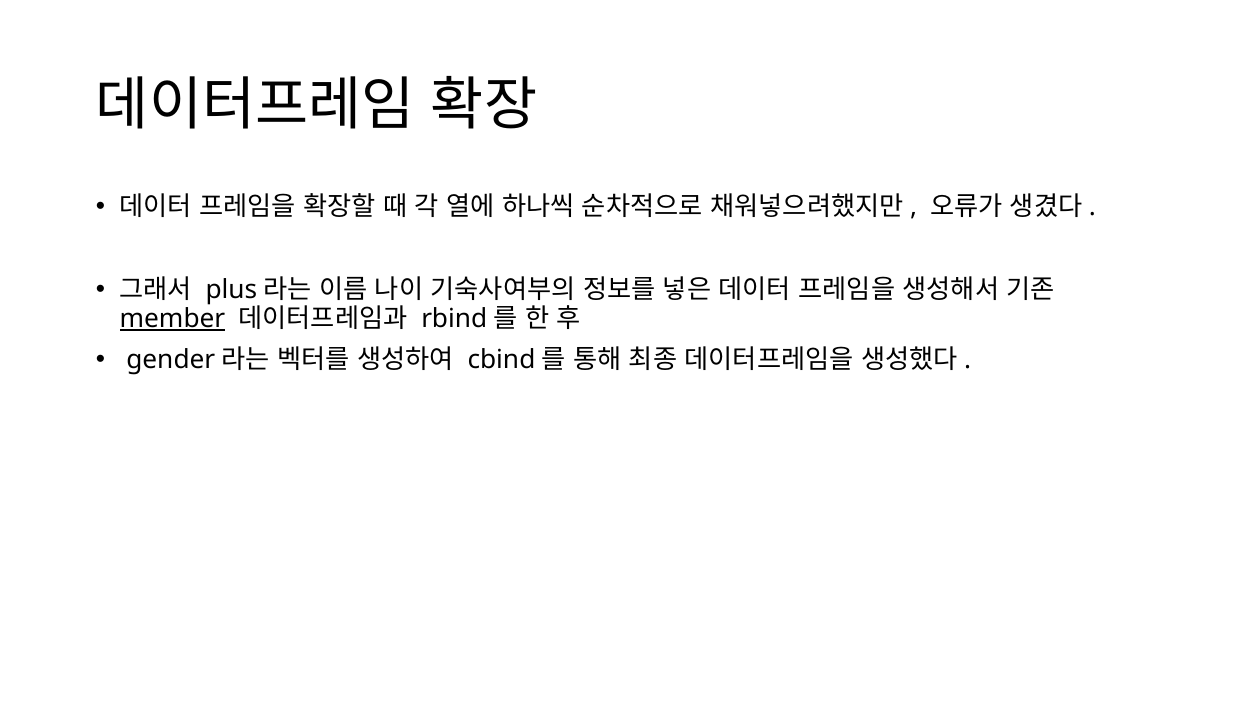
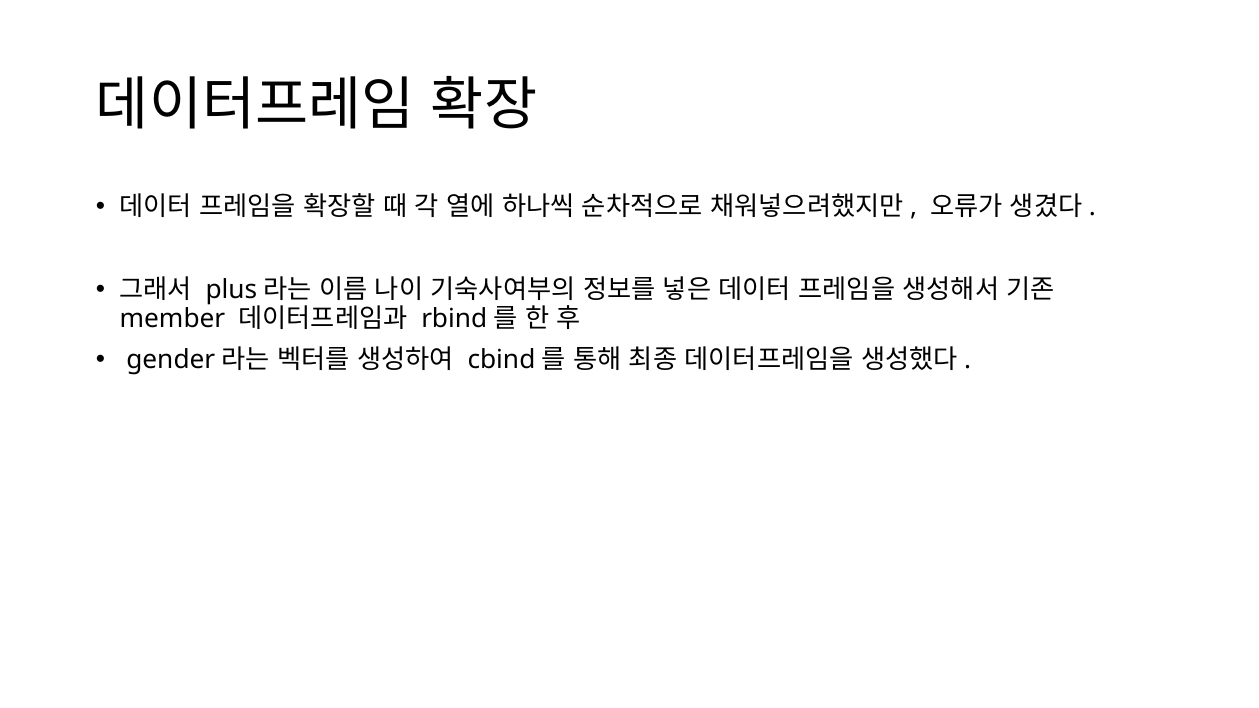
member underline: present -> none
